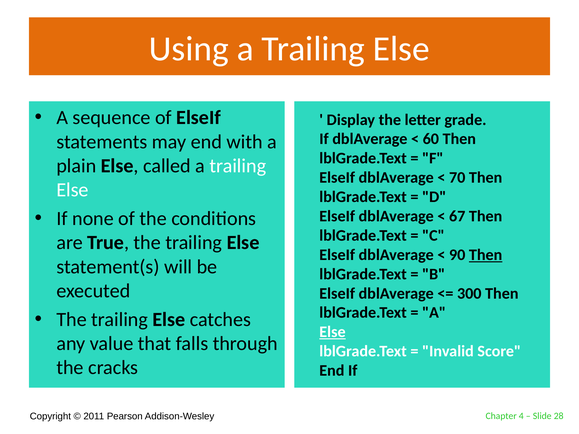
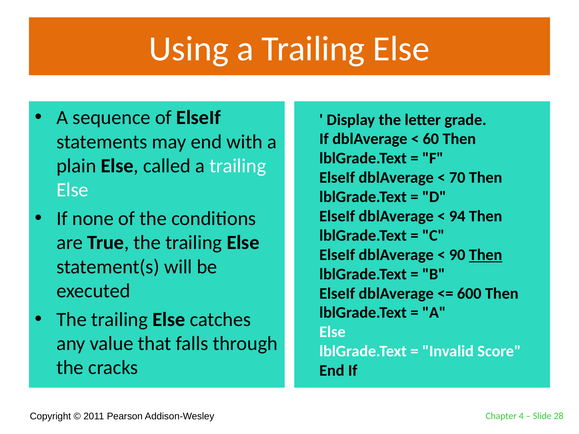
67: 67 -> 94
300: 300 -> 600
Else at (332, 332) underline: present -> none
